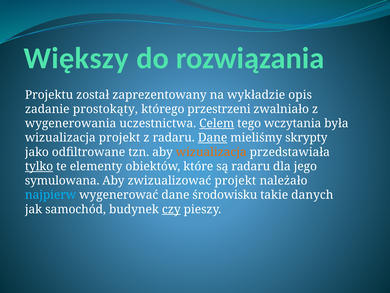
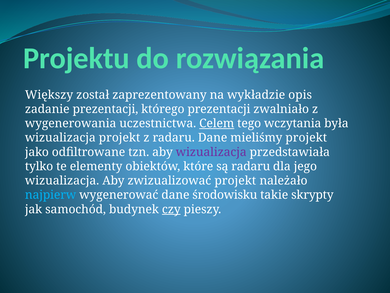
Większy: Większy -> Projektu
Projektu: Projektu -> Większy
zadanie prostokąty: prostokąty -> prezentacji
którego przestrzeni: przestrzeni -> prezentacji
Dane at (213, 138) underline: present -> none
mieliśmy skrypty: skrypty -> projekt
wizualizacja at (211, 152) colour: orange -> purple
tylko underline: present -> none
symulowana at (62, 180): symulowana -> wizualizacja
danych: danych -> skrypty
